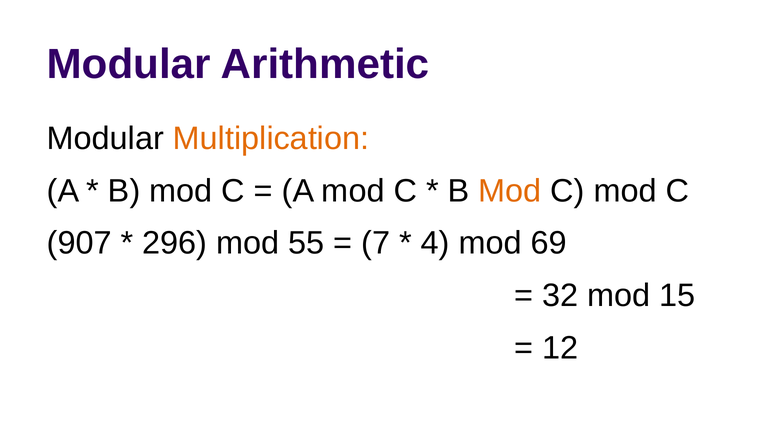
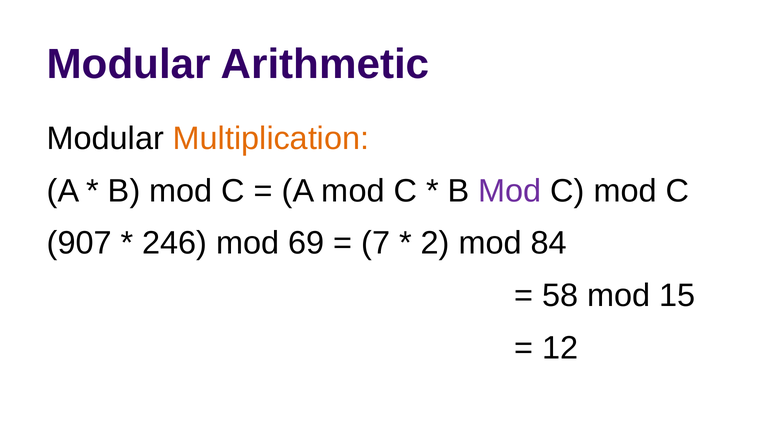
Mod at (510, 191) colour: orange -> purple
296: 296 -> 246
55: 55 -> 69
4: 4 -> 2
69: 69 -> 84
32: 32 -> 58
